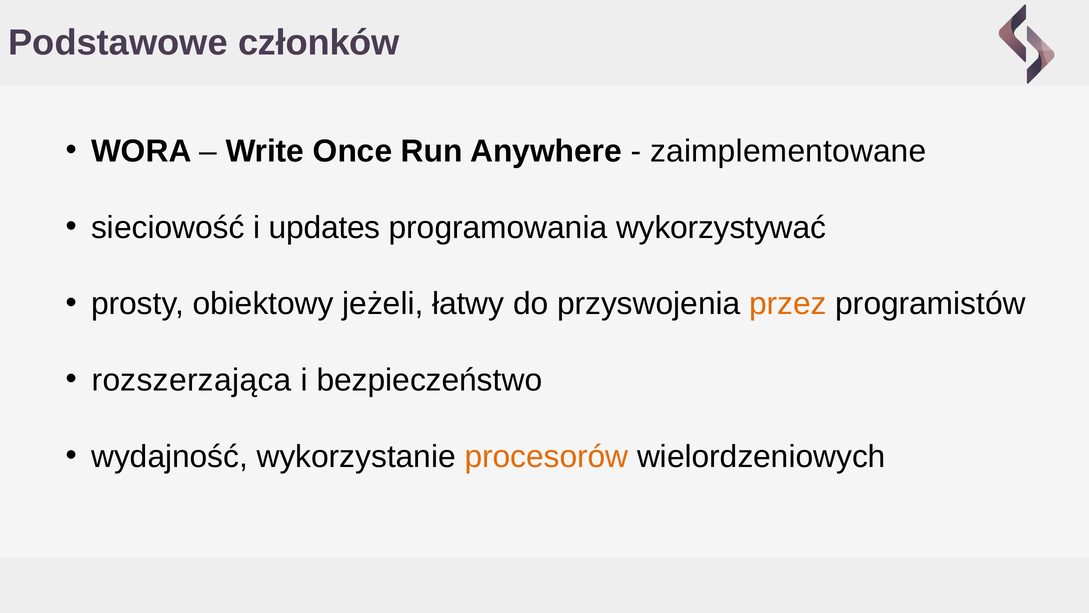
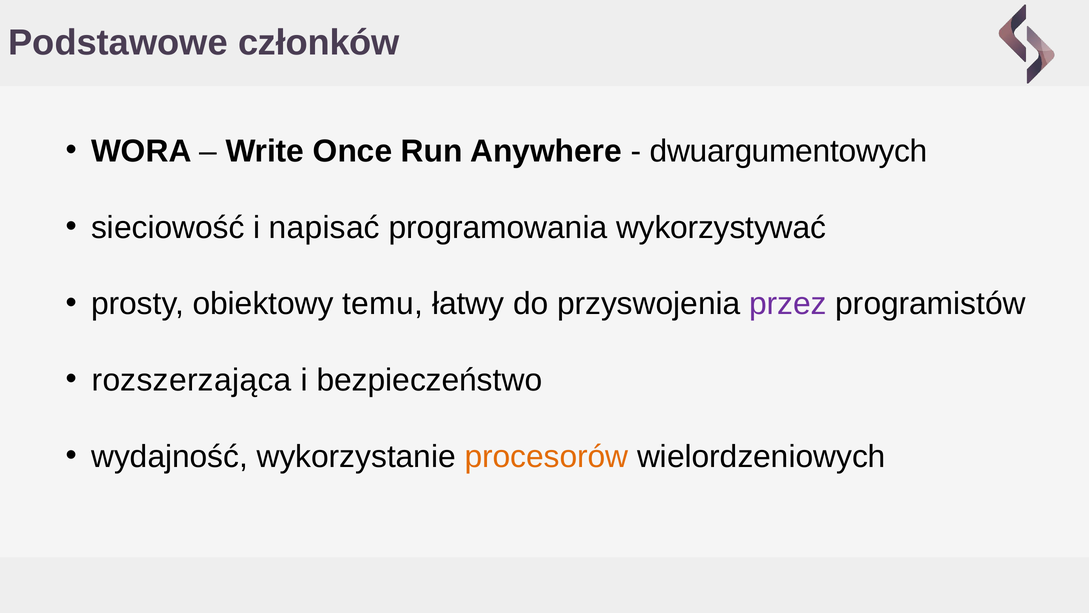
zaimplementowane: zaimplementowane -> dwuargumentowych
updates: updates -> napisać
jeżeli: jeżeli -> temu
przez colour: orange -> purple
